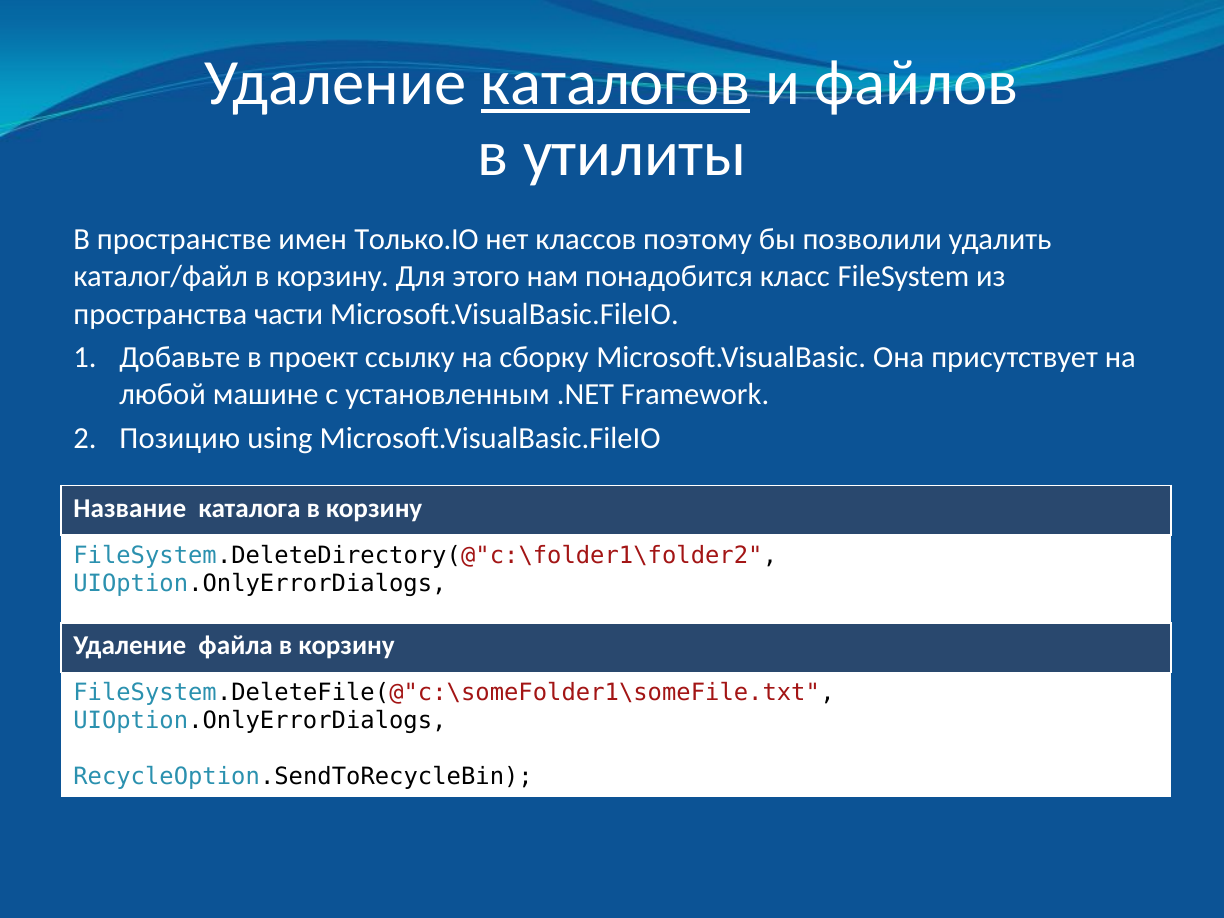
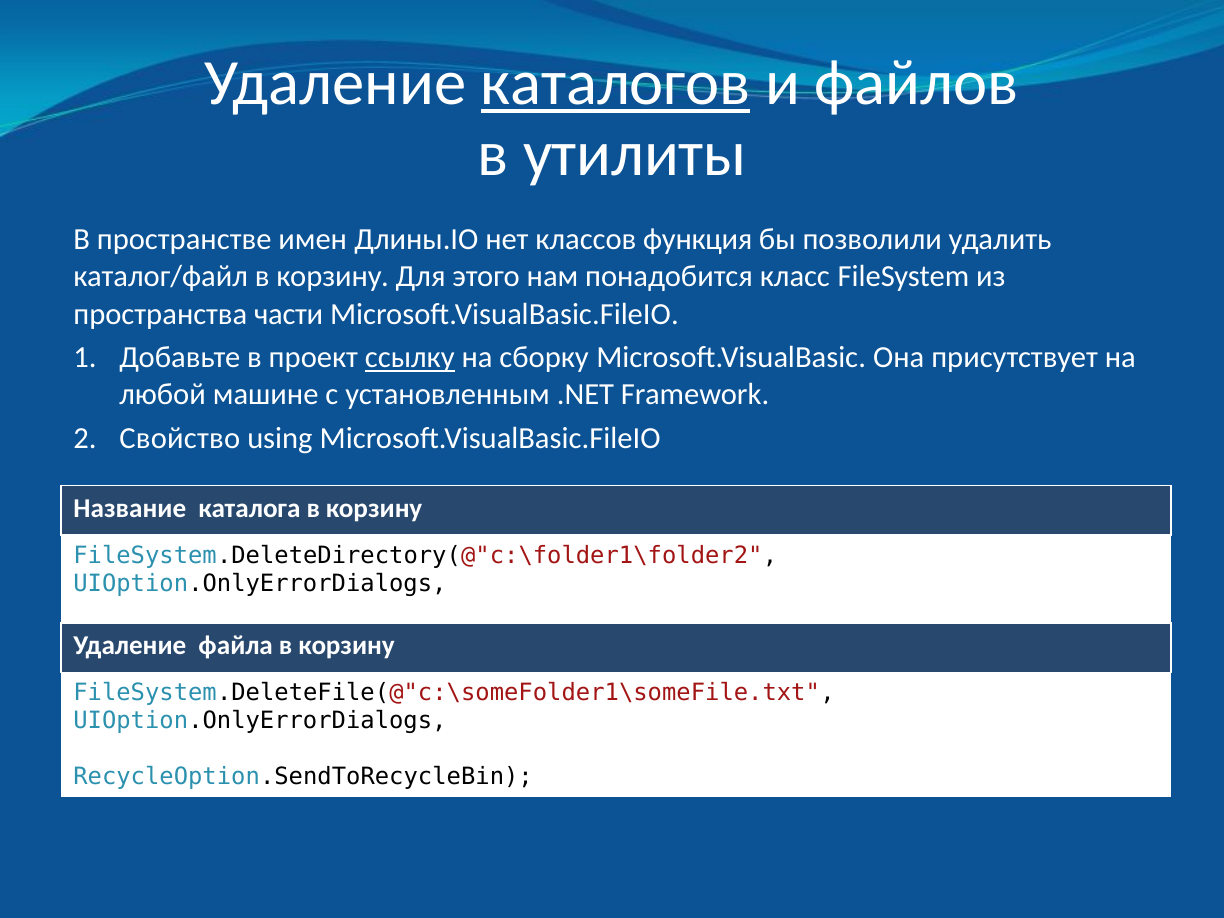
Только.IO: Только.IO -> Длины.IO
поэтому: поэтому -> функция
ссылку underline: none -> present
Позицию: Позицию -> Свойство
